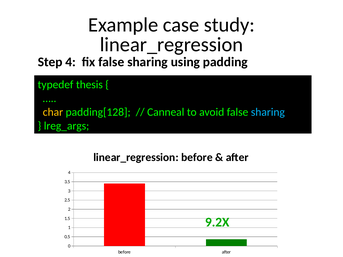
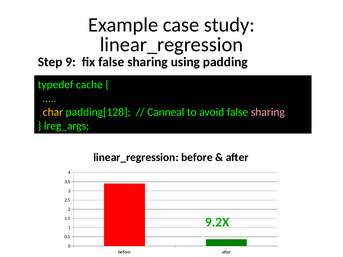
Step 4: 4 -> 9
thesis: thesis -> cache
sharing at (268, 112) colour: light blue -> pink
